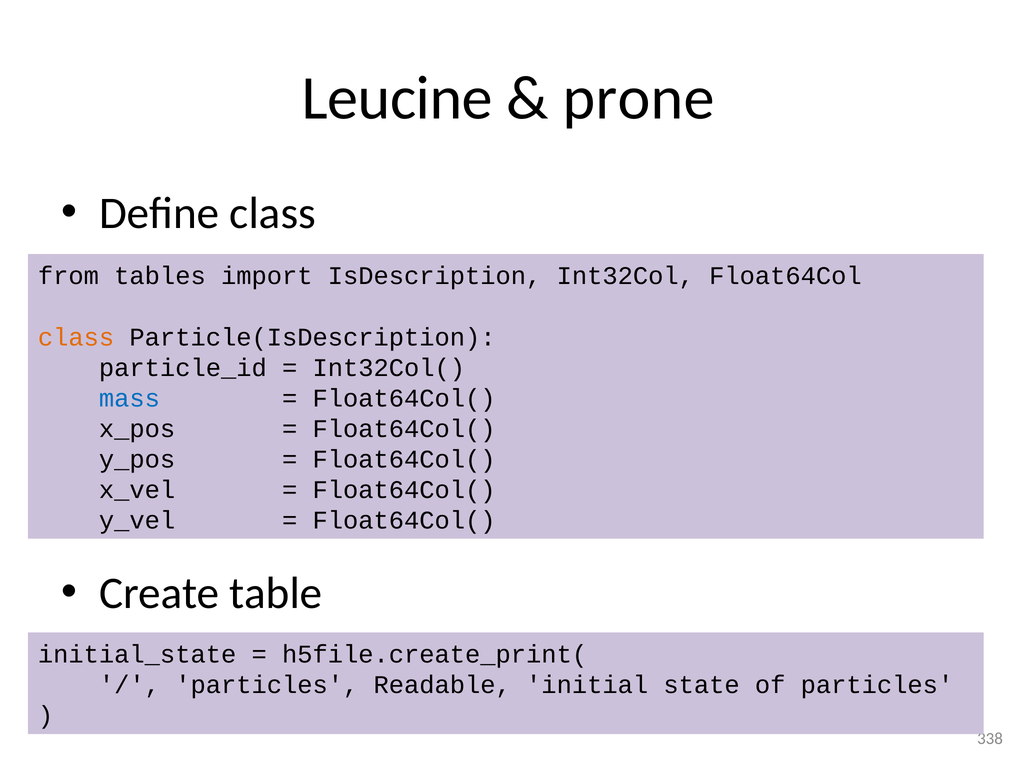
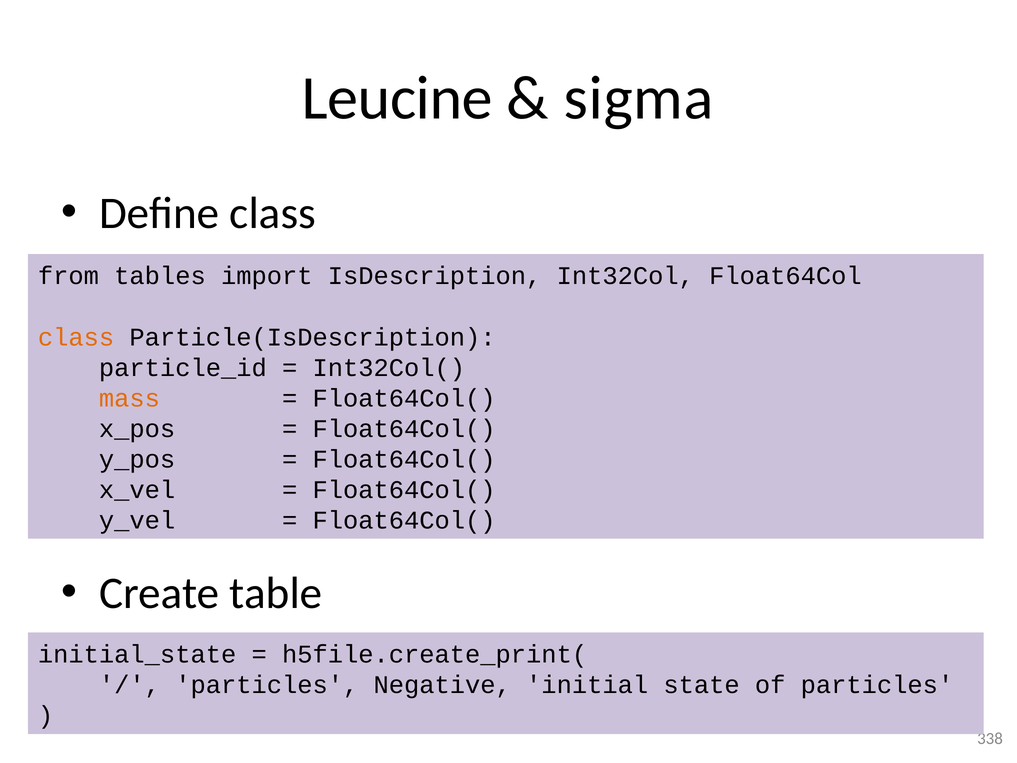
prone: prone -> sigma
mass colour: blue -> orange
Readable: Readable -> Negative
